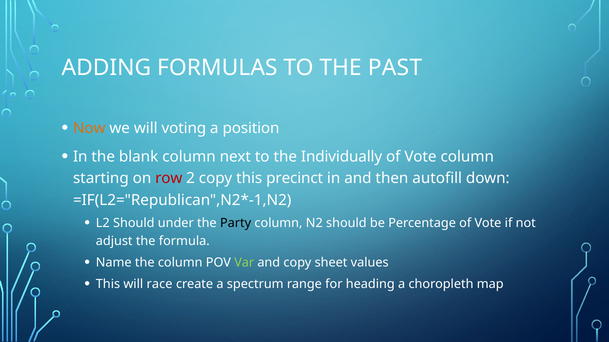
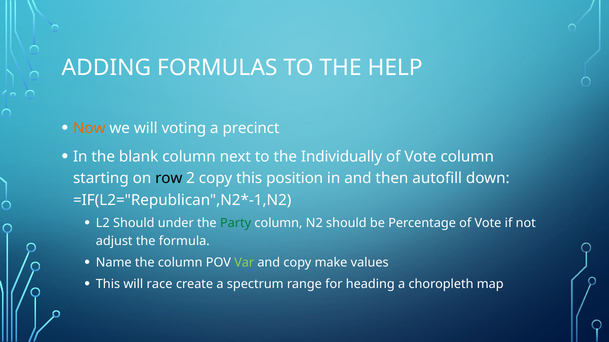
PAST: PAST -> HELP
position: position -> precinct
row colour: red -> black
precinct: precinct -> position
Party colour: black -> green
sheet: sheet -> make
